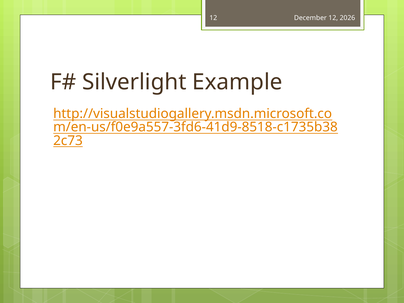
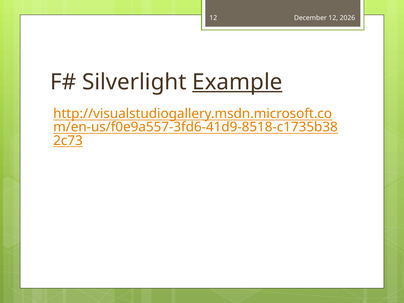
Example underline: none -> present
